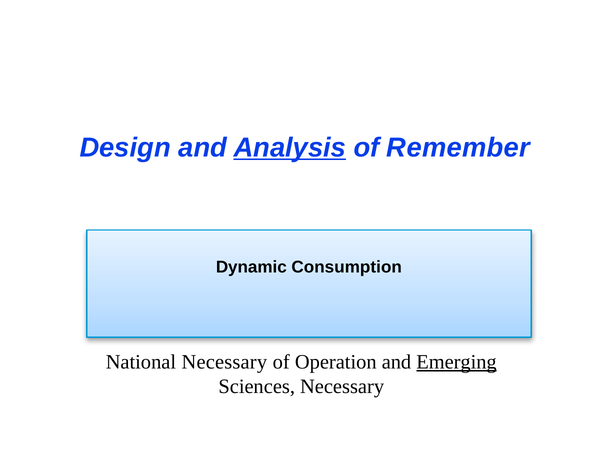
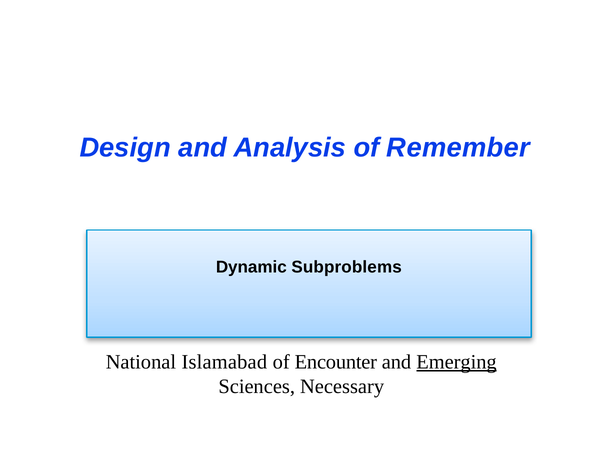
Analysis underline: present -> none
Consumption: Consumption -> Subproblems
National Necessary: Necessary -> Islamabad
Operation: Operation -> Encounter
